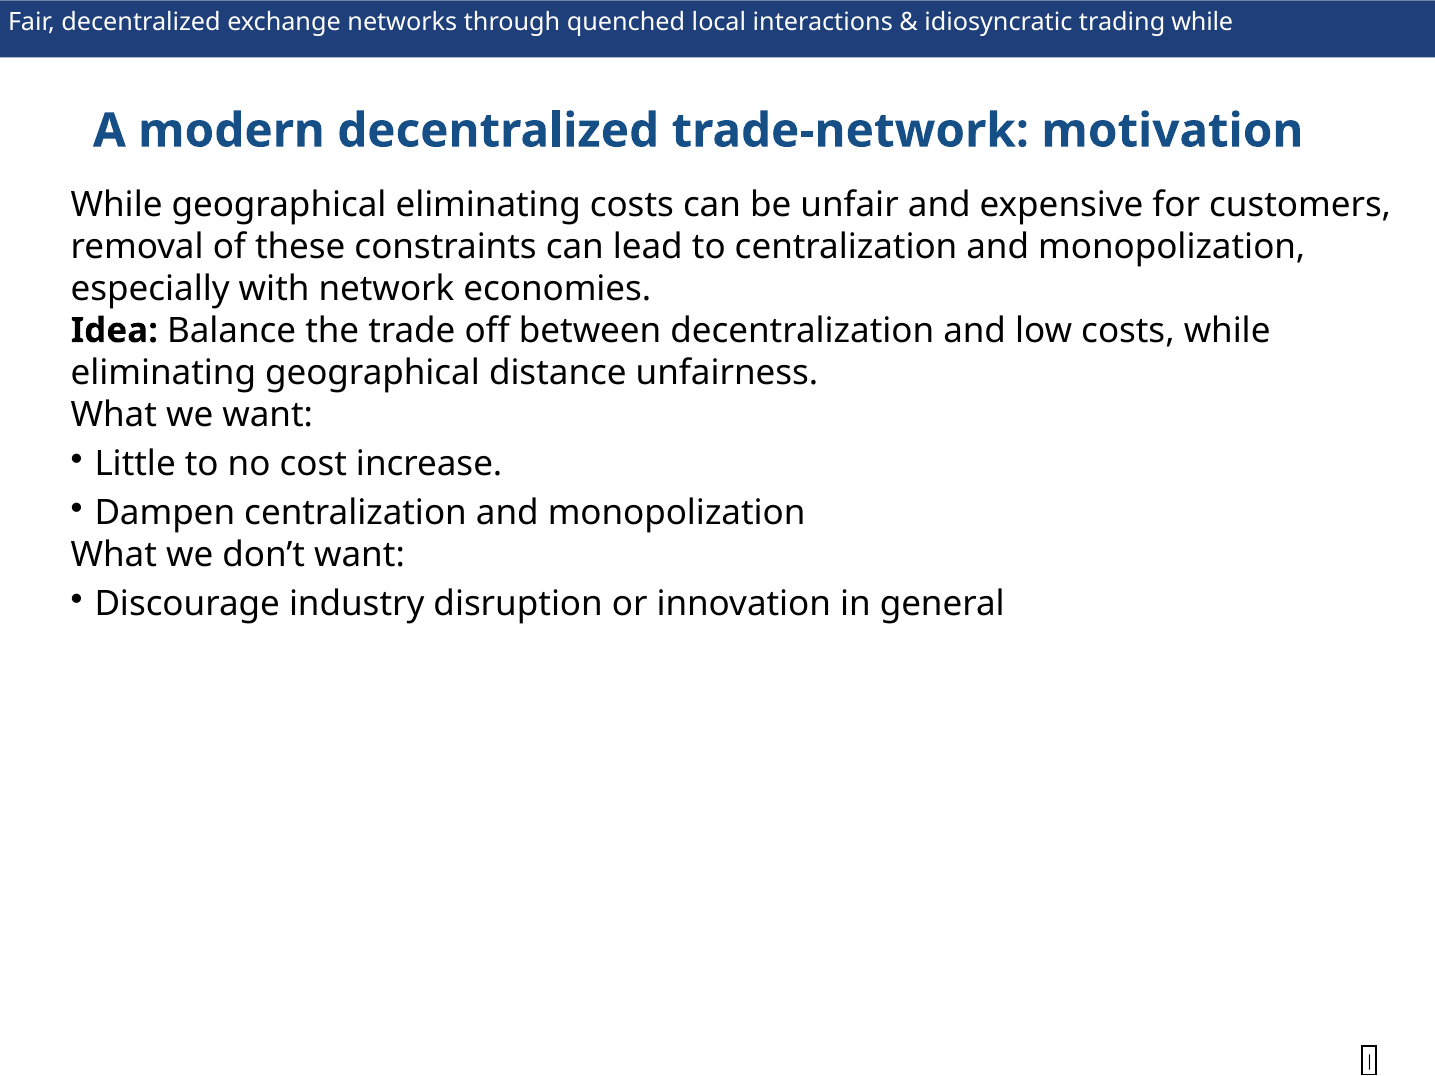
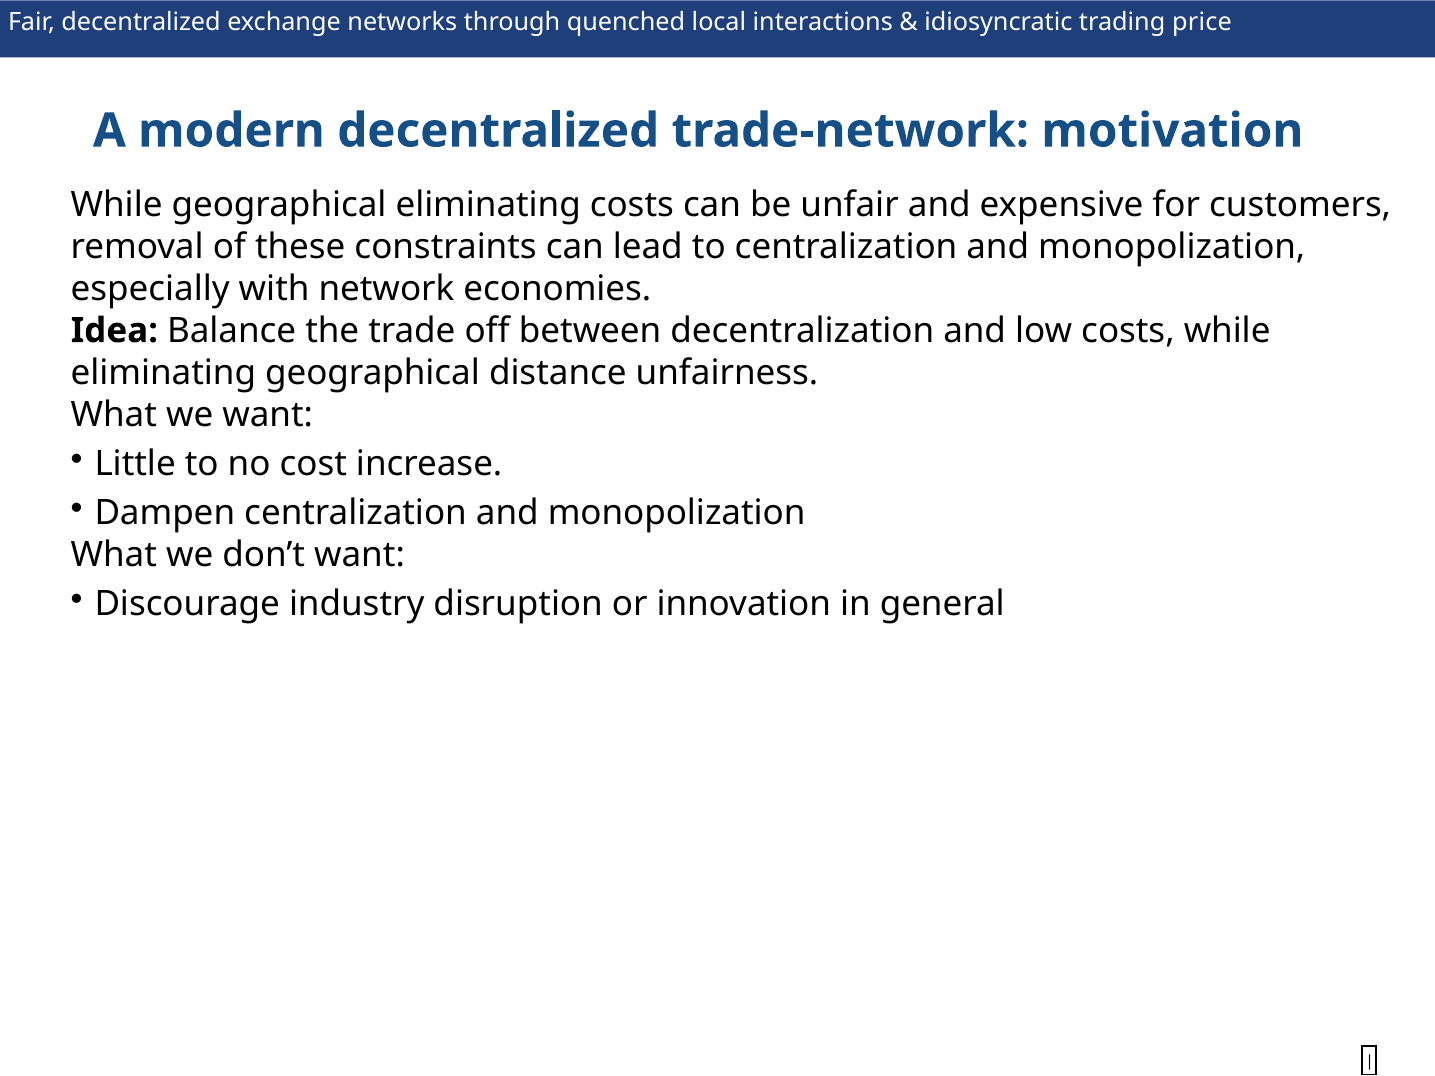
while at (1202, 22): while -> price
